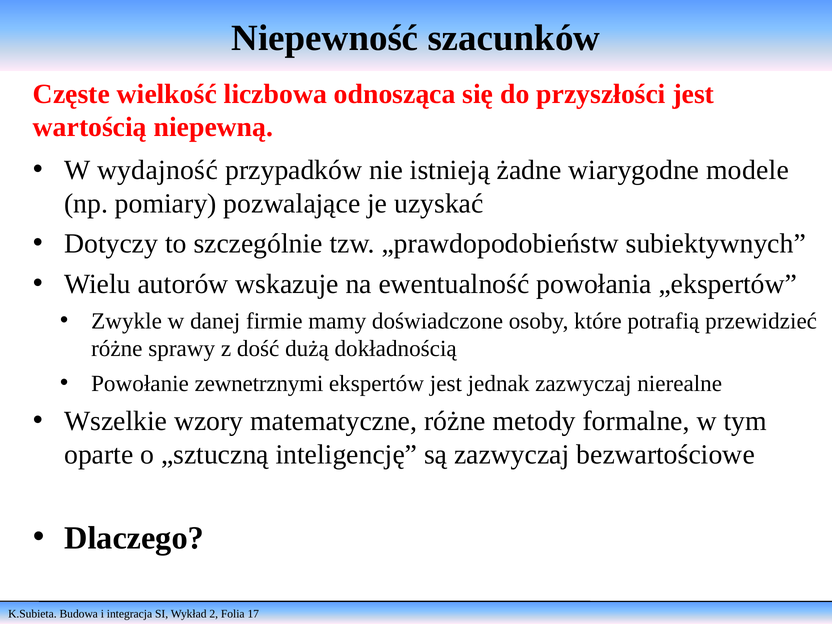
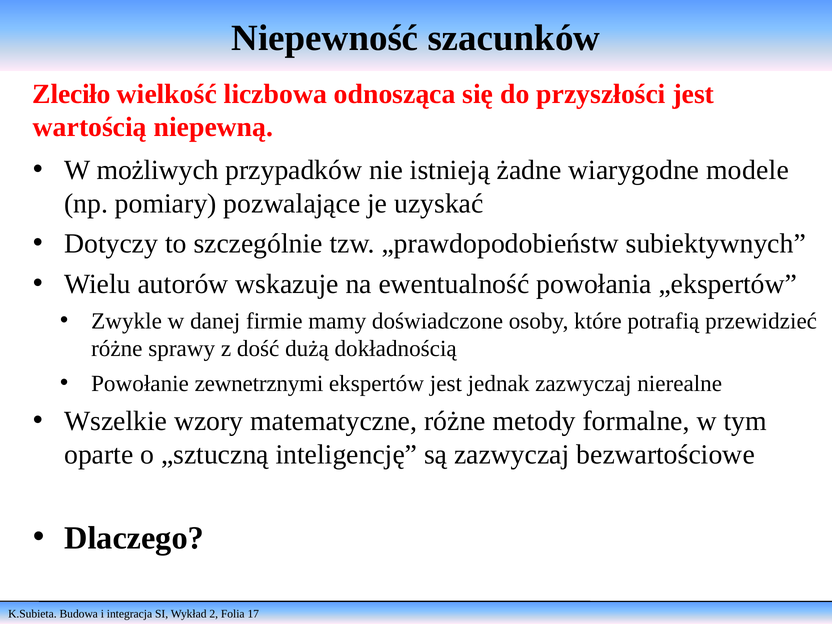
Częste: Częste -> Zleciło
wydajność: wydajność -> możliwych
